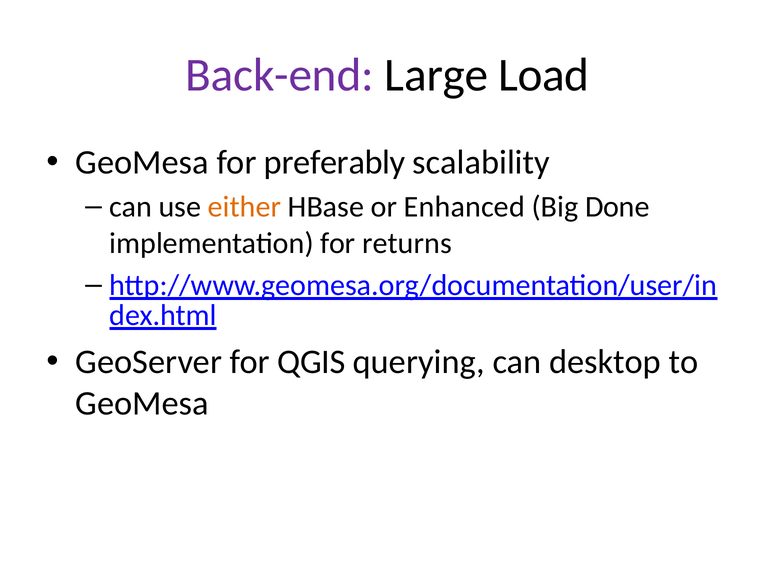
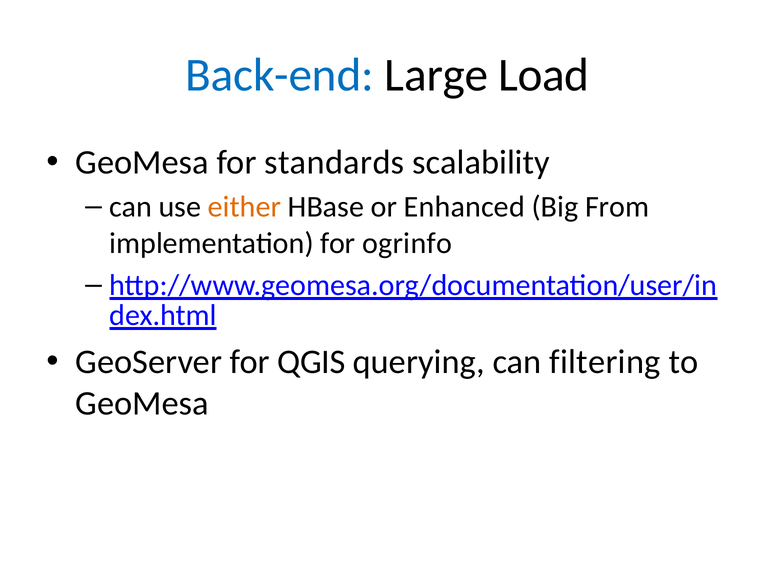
Back-end colour: purple -> blue
preferably: preferably -> standards
Done: Done -> From
returns: returns -> ogrinfo
desktop: desktop -> filtering
